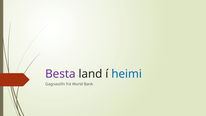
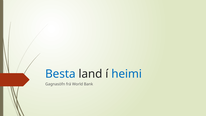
Besta colour: purple -> blue
